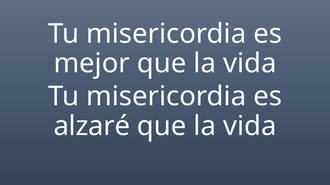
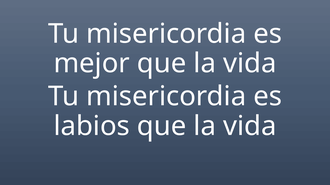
alzaré: alzaré -> labios
